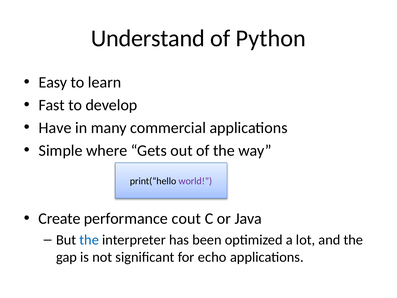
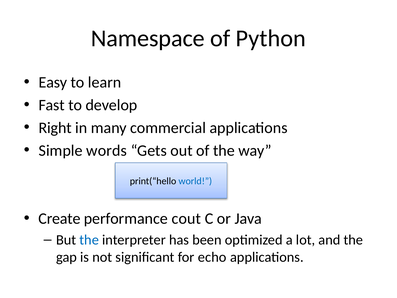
Understand: Understand -> Namespace
Have: Have -> Right
where: where -> words
world colour: purple -> blue
